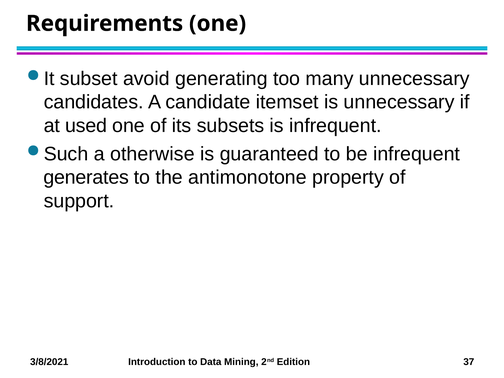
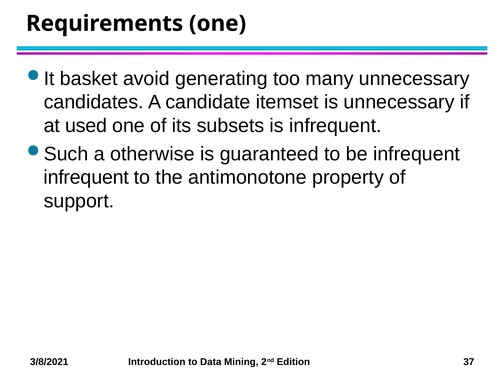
subset: subset -> basket
generates at (86, 177): generates -> infrequent
